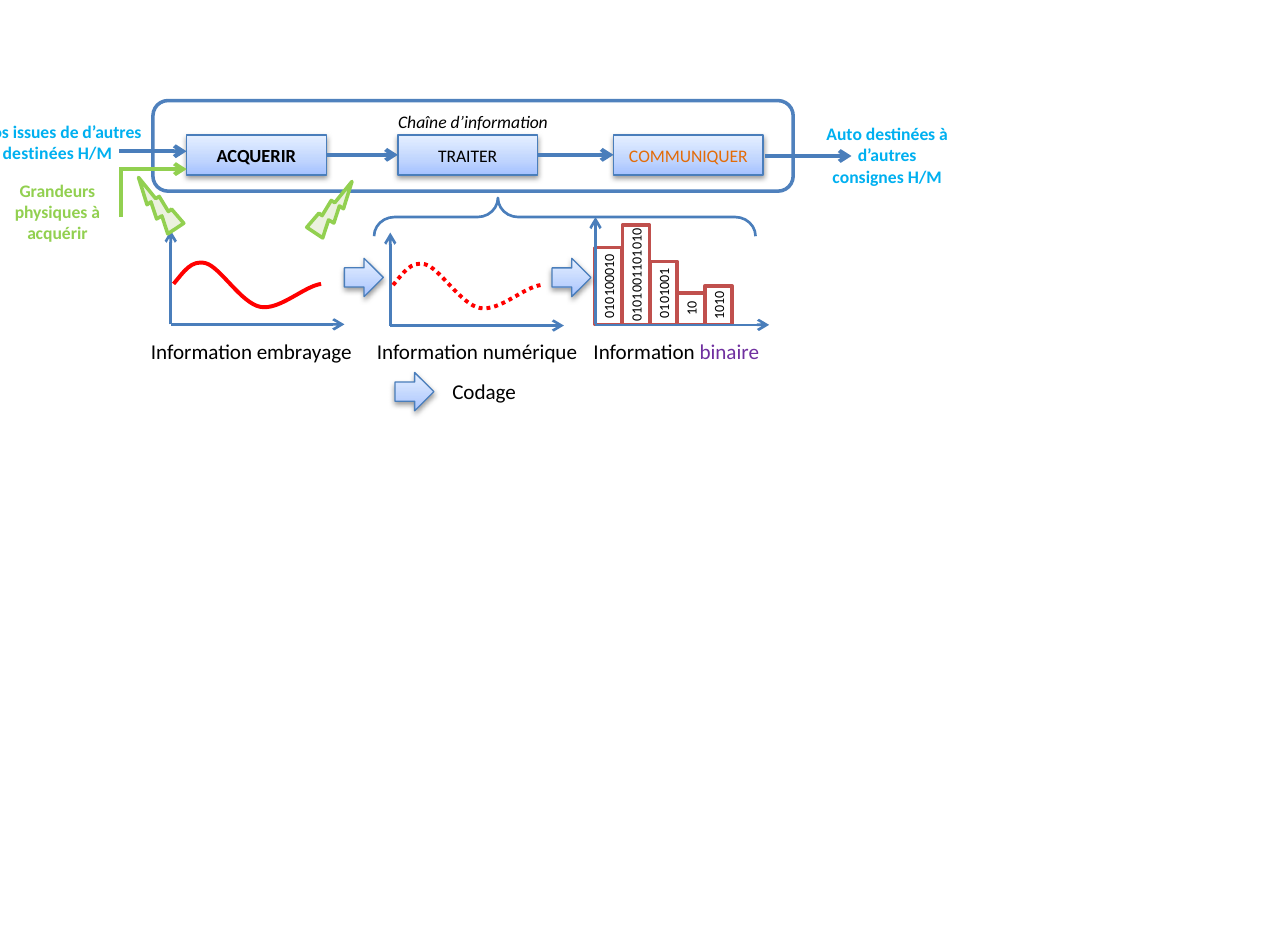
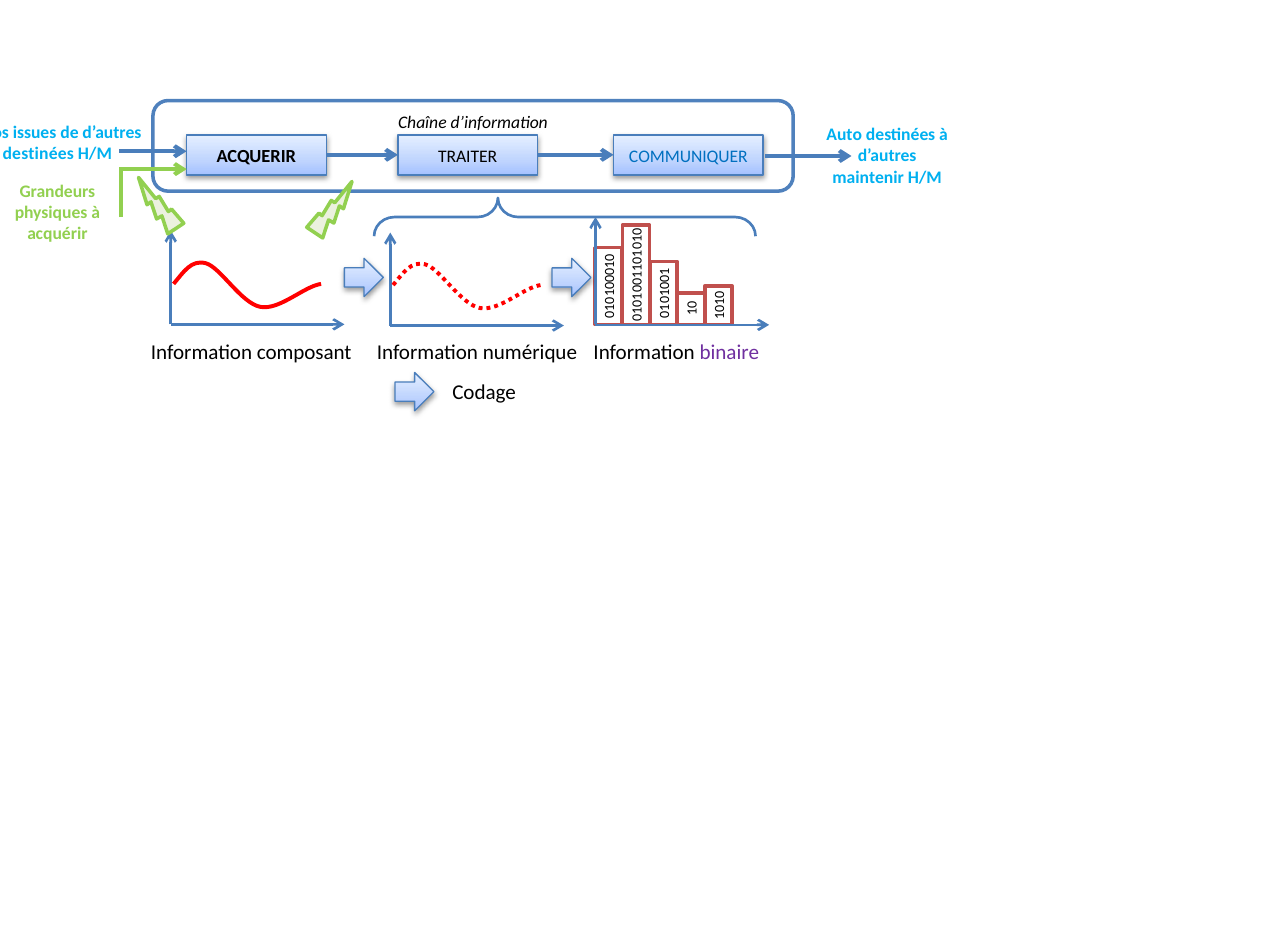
COMMUNIQUER colour: orange -> blue
consignes: consignes -> maintenir
embrayage: embrayage -> composant
